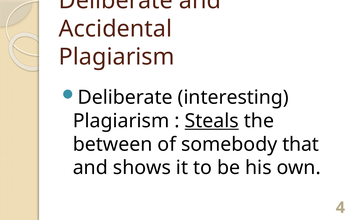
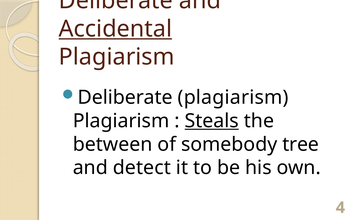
Accidental underline: none -> present
Deliberate interesting: interesting -> plagiarism
that: that -> tree
shows: shows -> detect
